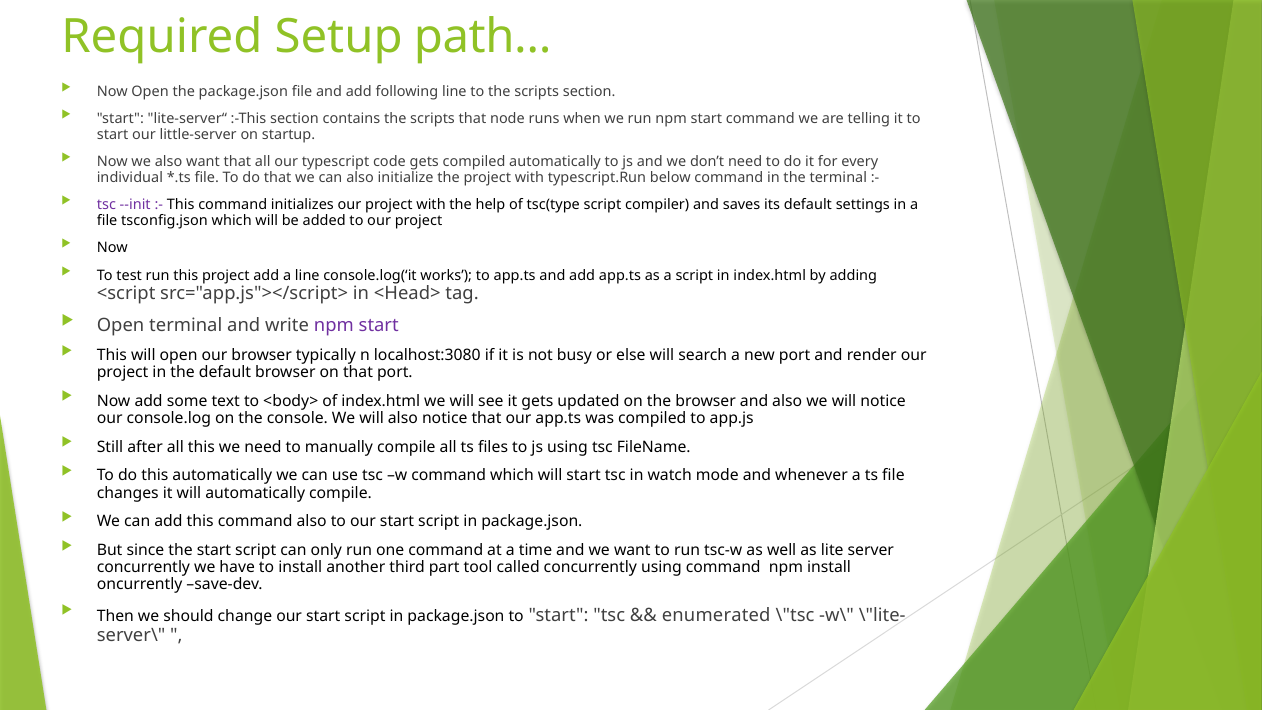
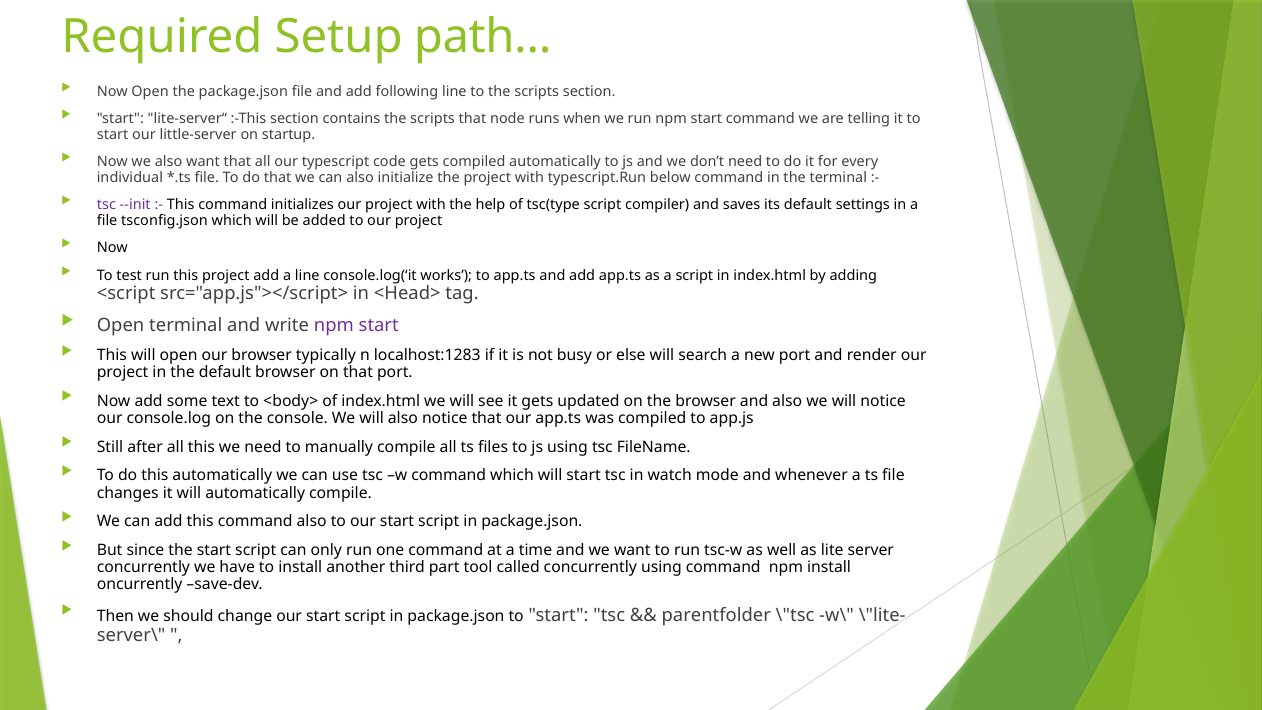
localhost:3080: localhost:3080 -> localhost:1283
enumerated: enumerated -> parentfolder
